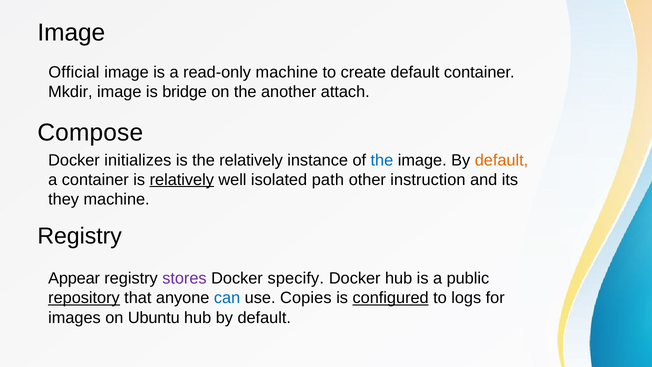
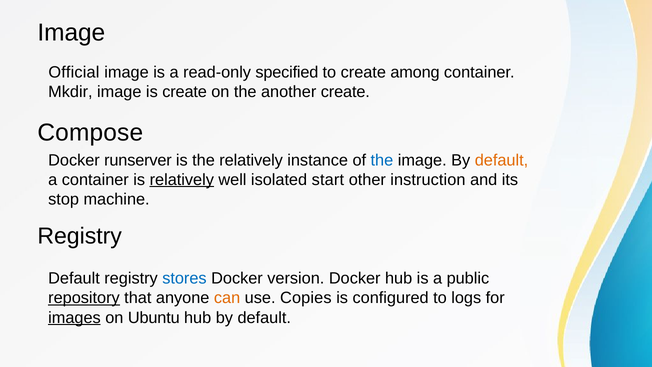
read-only machine: machine -> specified
create default: default -> among
is bridge: bridge -> create
another attach: attach -> create
initializes: initializes -> runserver
path: path -> start
they: they -> stop
Appear at (74, 278): Appear -> Default
stores colour: purple -> blue
specify: specify -> version
can colour: blue -> orange
configured underline: present -> none
images underline: none -> present
